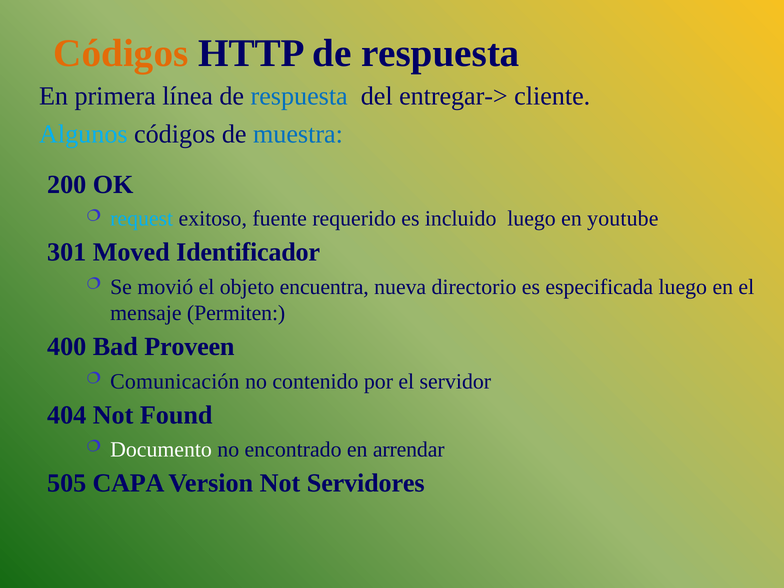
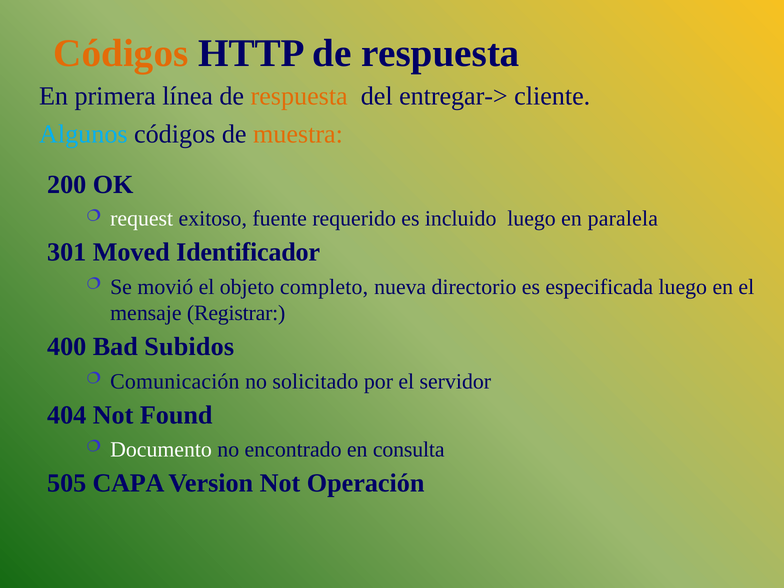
respuesta at (299, 96) colour: blue -> orange
muestra colour: blue -> orange
request colour: light blue -> white
youtube: youtube -> paralela
encuentra: encuentra -> completo
Permiten: Permiten -> Registrar
Proveen: Proveen -> Subidos
contenido: contenido -> solicitado
arrendar: arrendar -> consulta
Servidores: Servidores -> Operación
